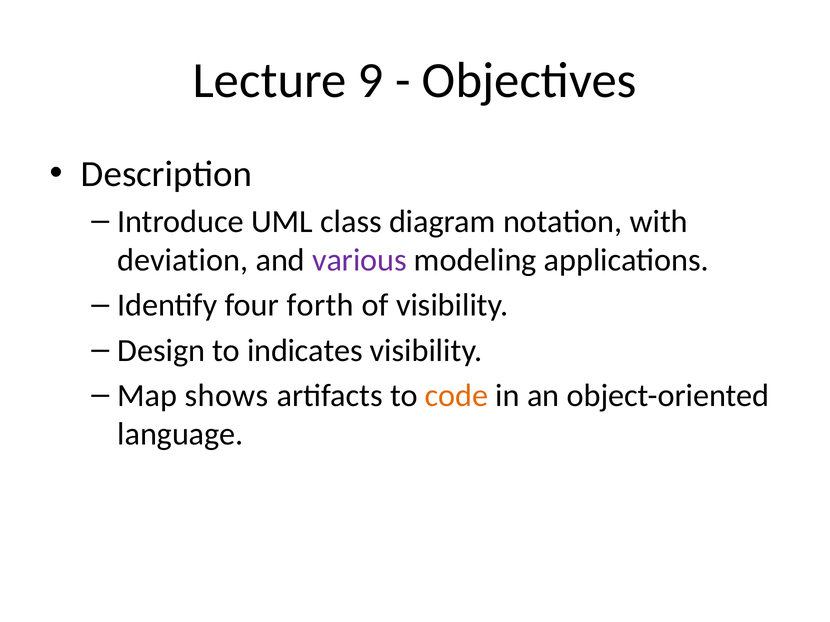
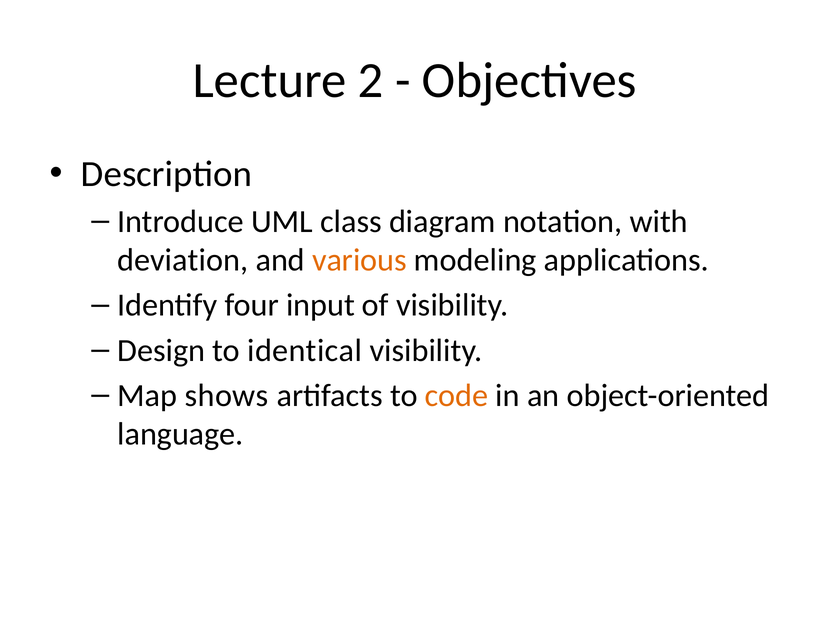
9: 9 -> 2
various colour: purple -> orange
forth: forth -> input
indicates: indicates -> identical
